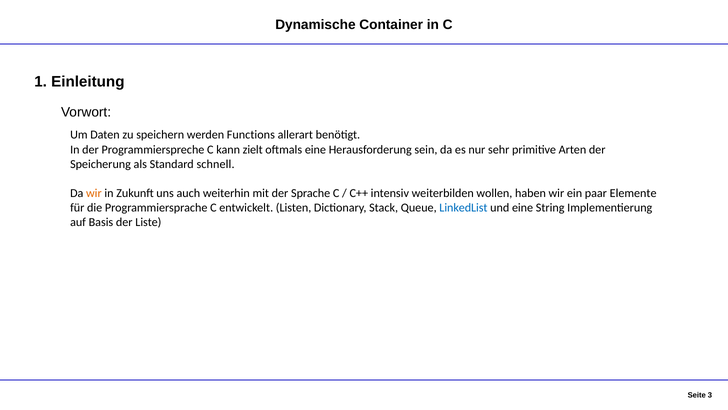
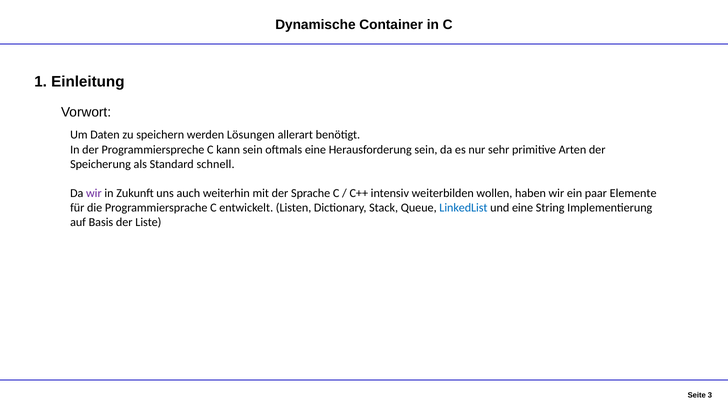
Functions: Functions -> Lösungen
kann zielt: zielt -> sein
wir at (94, 193) colour: orange -> purple
